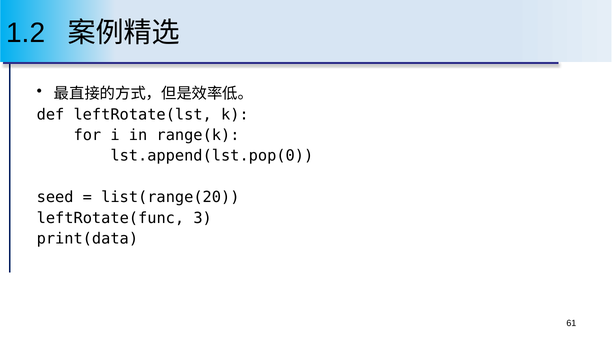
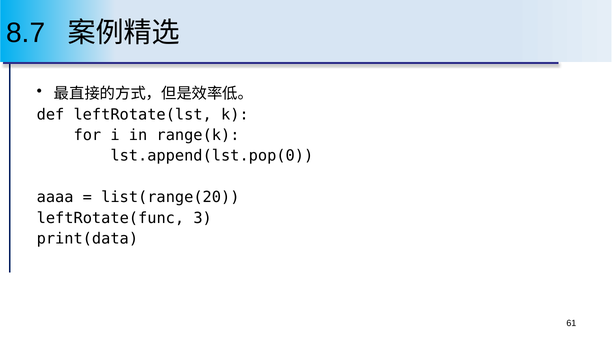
1.2: 1.2 -> 8.7
seed: seed -> aaaa
